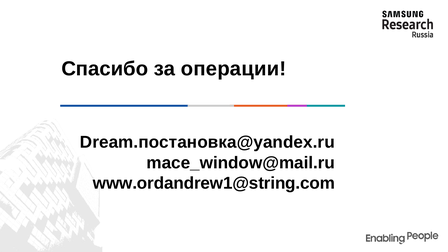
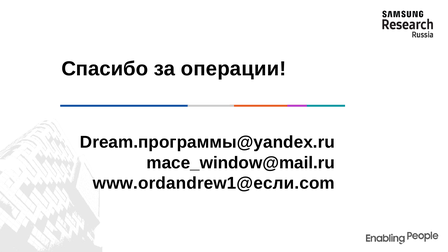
Dream.постановка@yandex.ru: Dream.постановка@yandex.ru -> Dream.программы@yandex.ru
www.ordandrew1@string.com: www.ordandrew1@string.com -> www.ordandrew1@если.com
